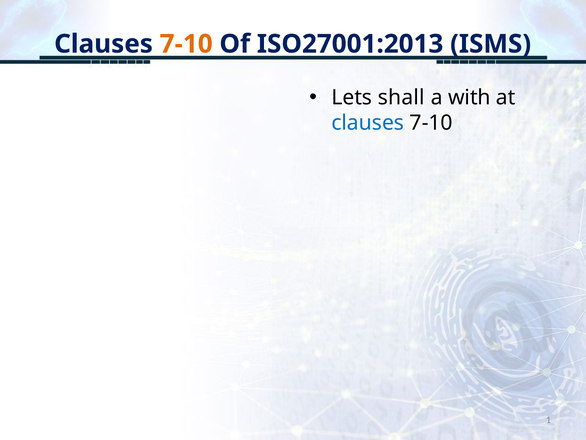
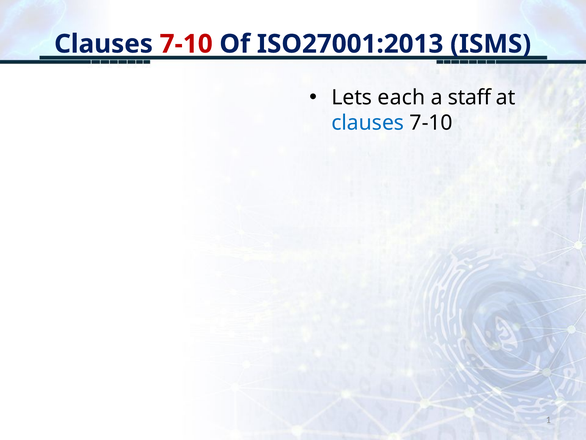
7-10 at (186, 44) colour: orange -> red
shall: shall -> each
with: with -> staff
